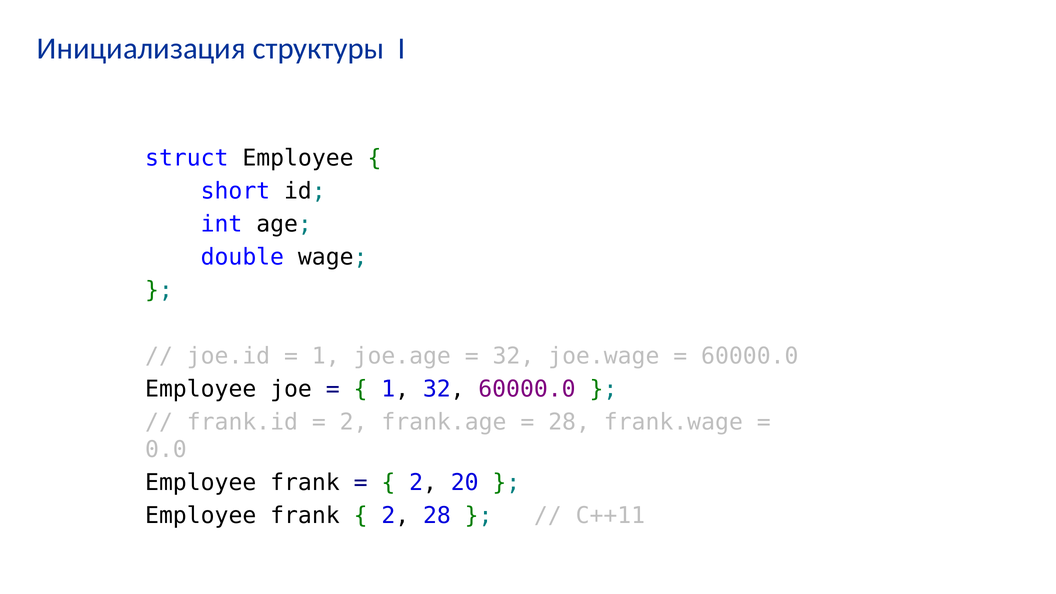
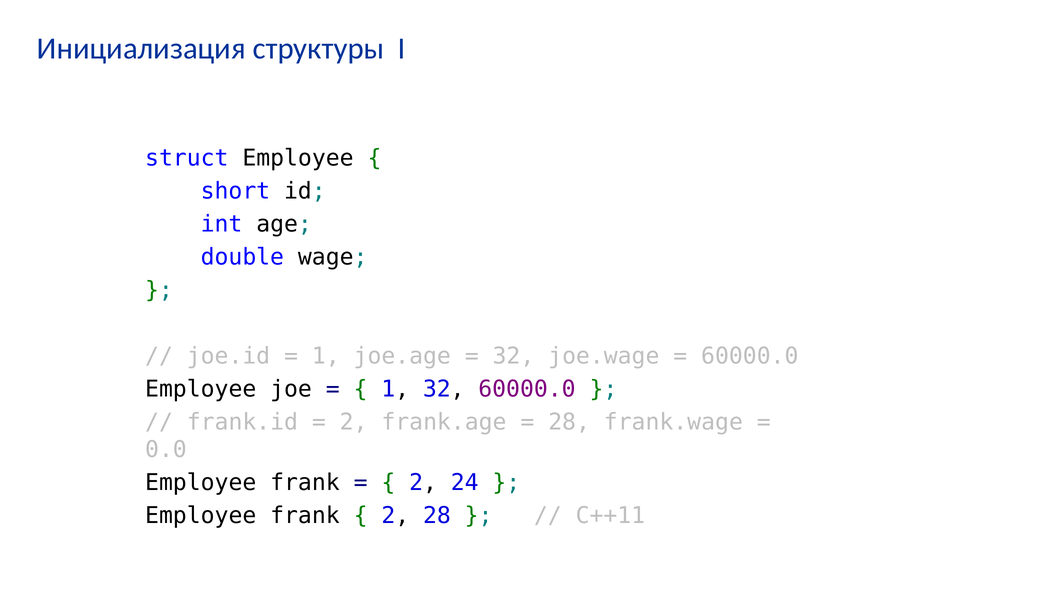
20: 20 -> 24
